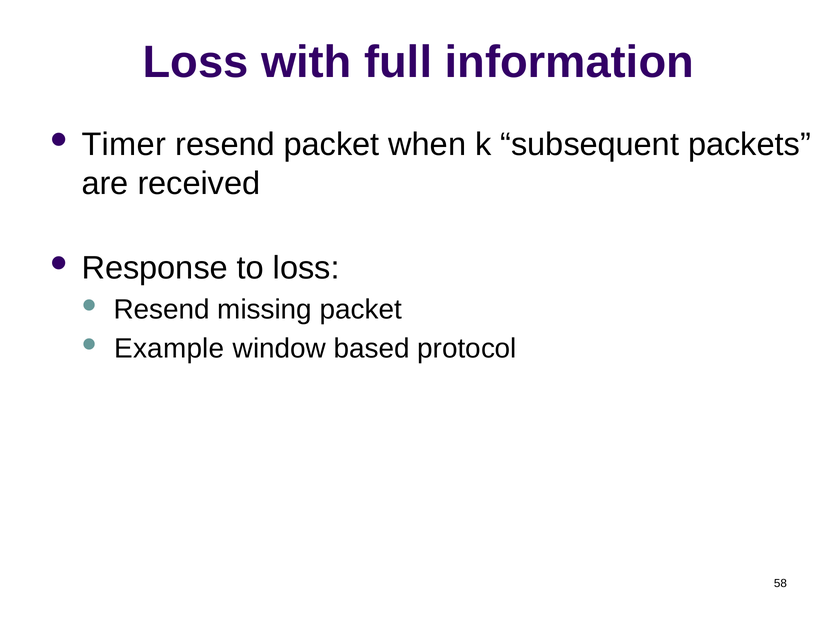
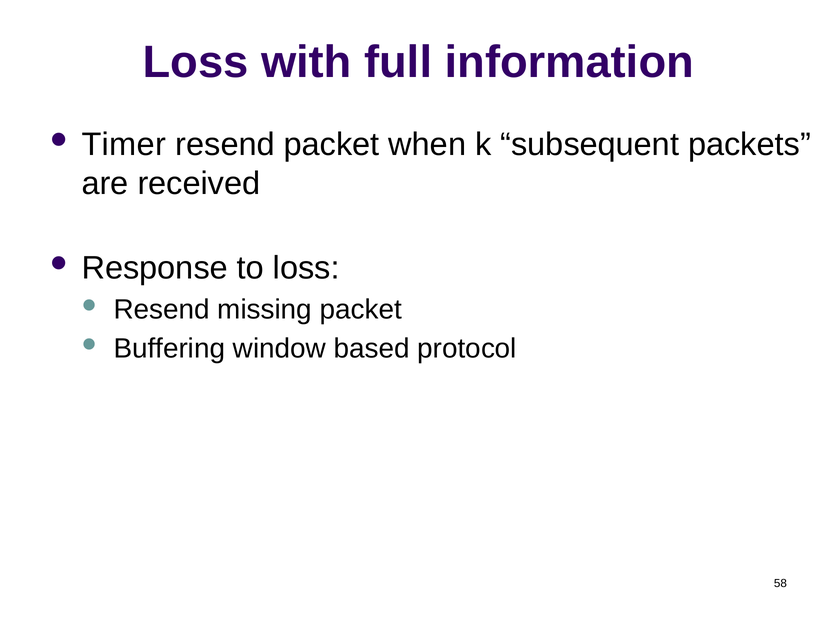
Example: Example -> Buffering
